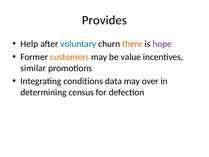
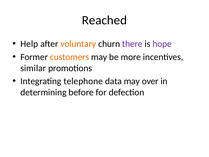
Provides: Provides -> Reached
voluntary colour: blue -> orange
there colour: orange -> purple
value: value -> more
conditions: conditions -> telephone
census: census -> before
